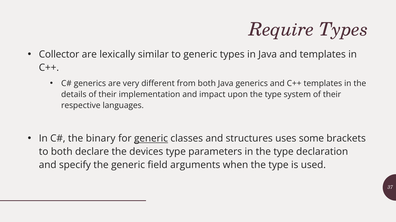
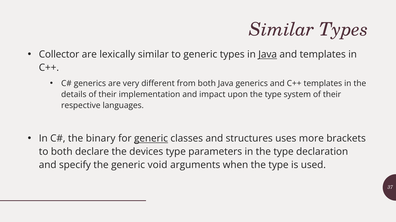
Require at (282, 30): Require -> Similar
Java at (268, 55) underline: none -> present
some: some -> more
field: field -> void
